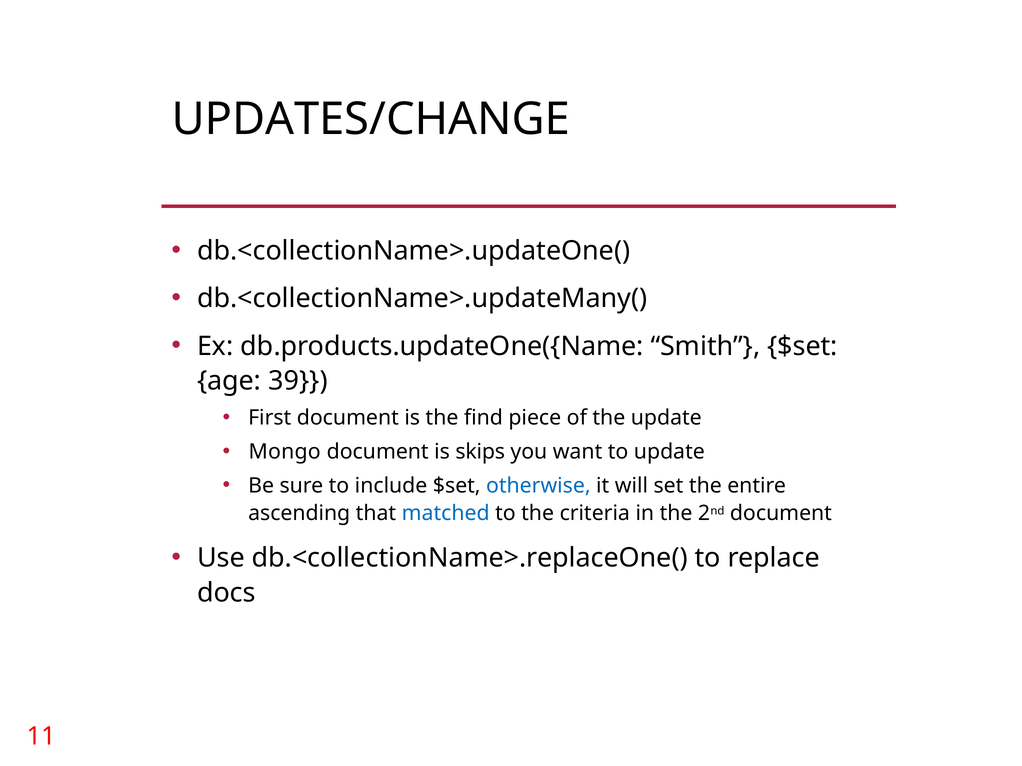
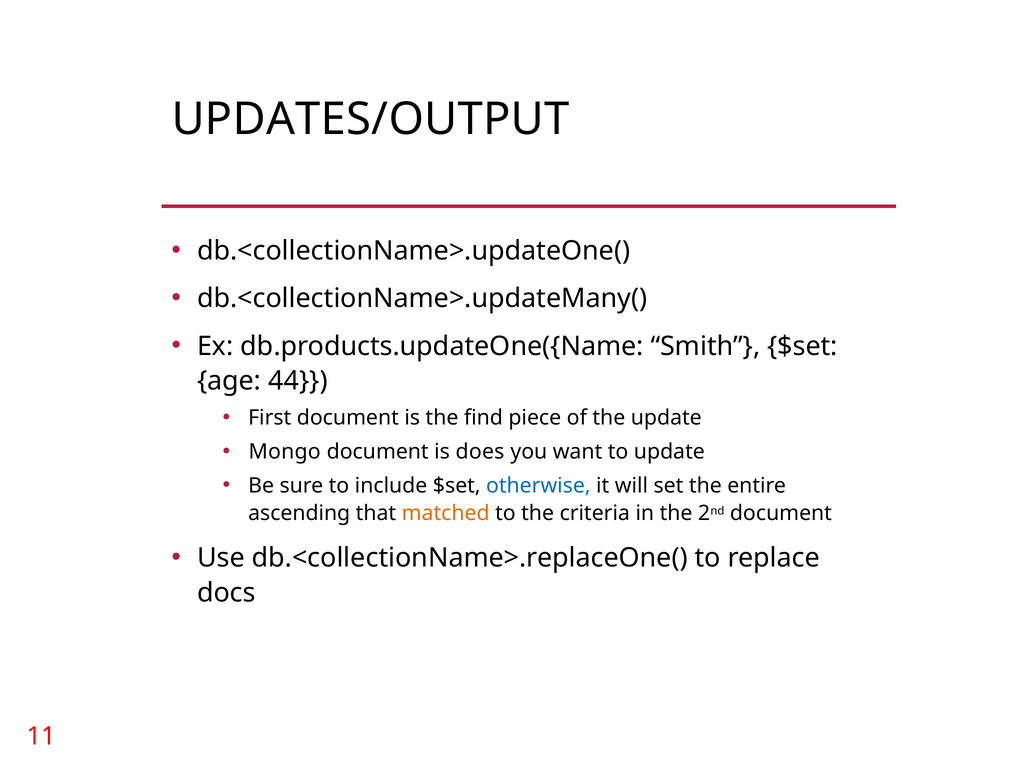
UPDATES/CHANGE: UPDATES/CHANGE -> UPDATES/OUTPUT
39: 39 -> 44
skips: skips -> does
matched colour: blue -> orange
